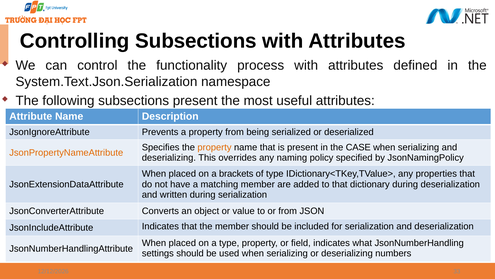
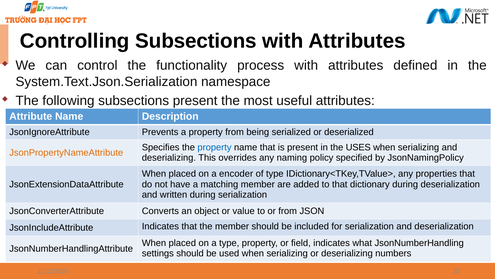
property at (214, 147) colour: orange -> blue
CASE: CASE -> USES
brackets: brackets -> encoder
